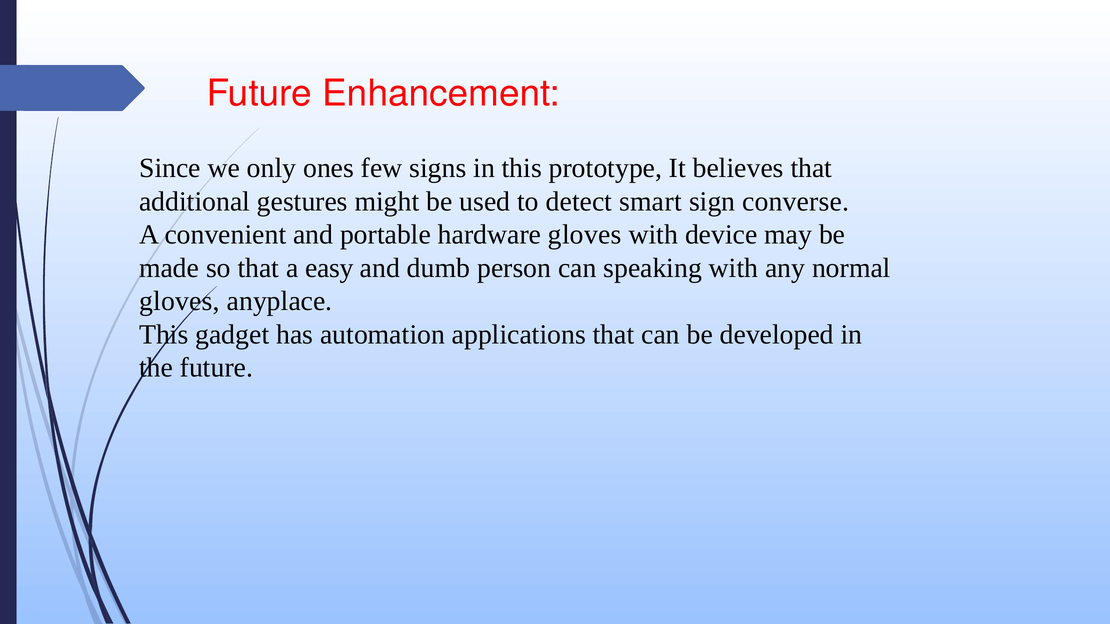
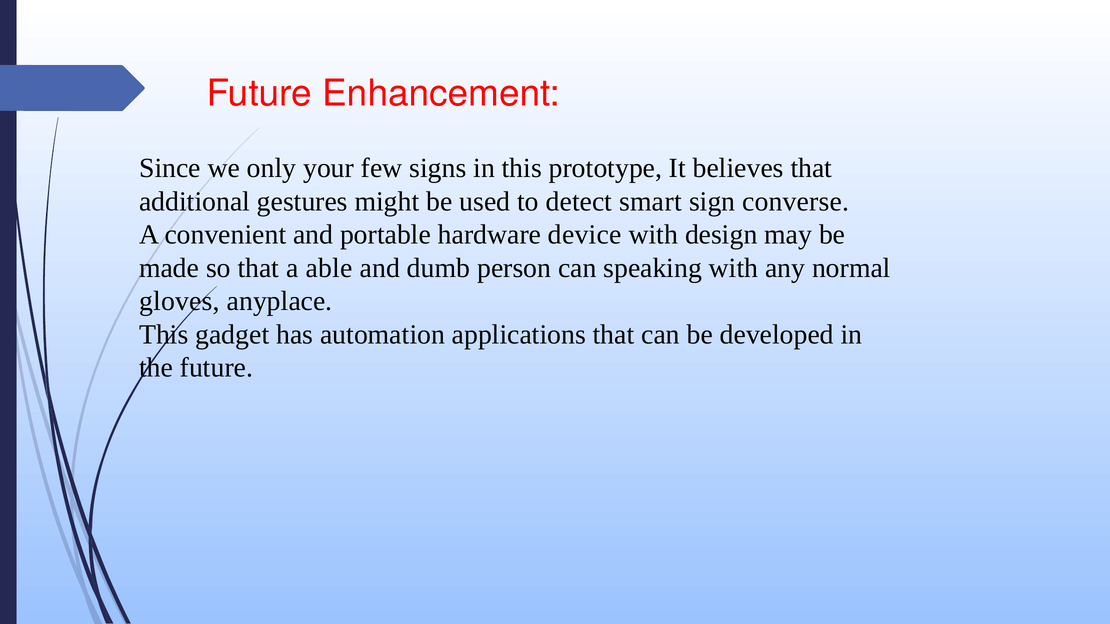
ones: ones -> your
hardware gloves: gloves -> device
device: device -> design
easy: easy -> able
